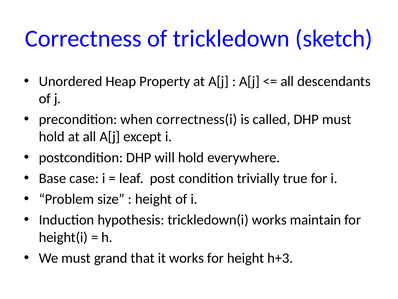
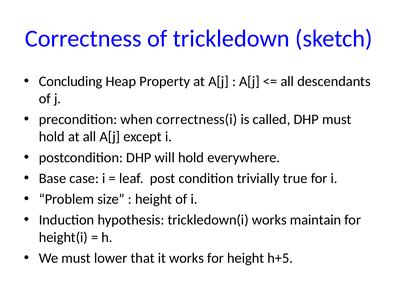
Unordered: Unordered -> Concluding
grand: grand -> lower
h+3: h+3 -> h+5
